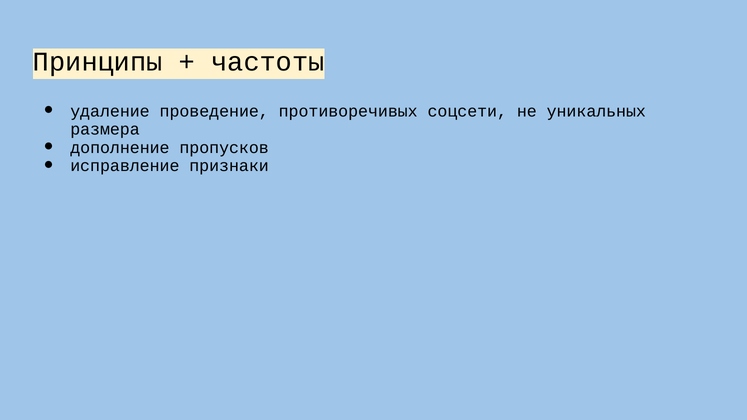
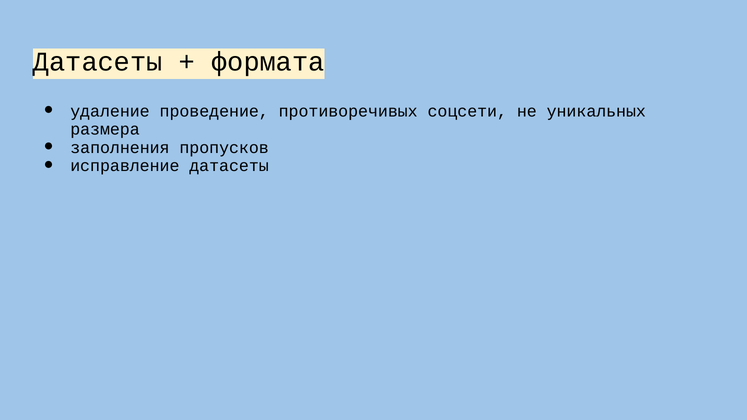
Принципы at (98, 62): Принципы -> Датасеты
частоты: частоты -> формата
дополнение: дополнение -> заполнения
исправление признаки: признаки -> датасеты
